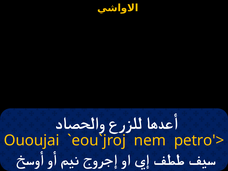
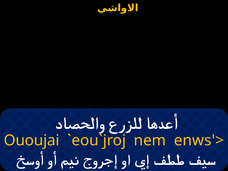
petro'>: petro'> -> enws'>
